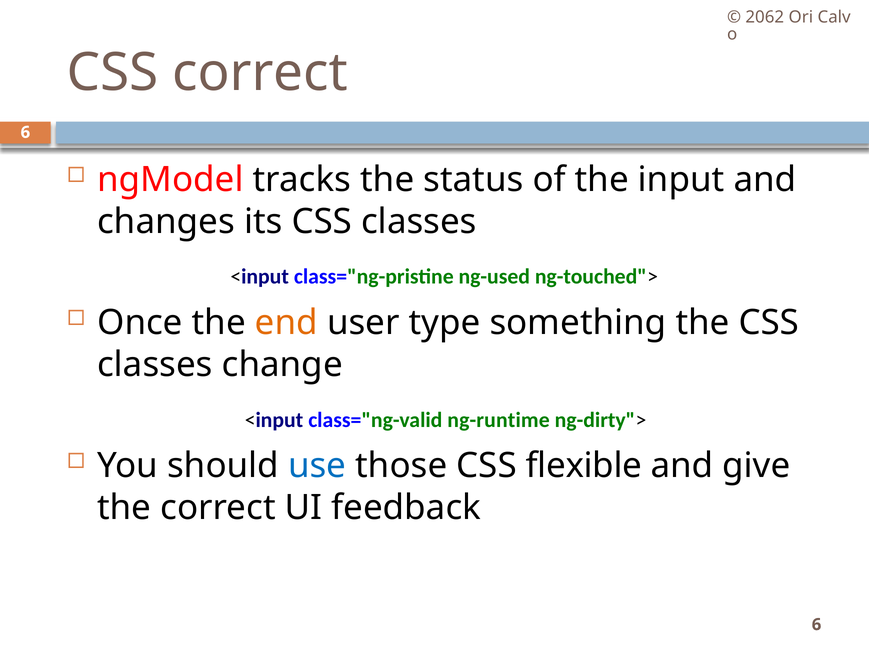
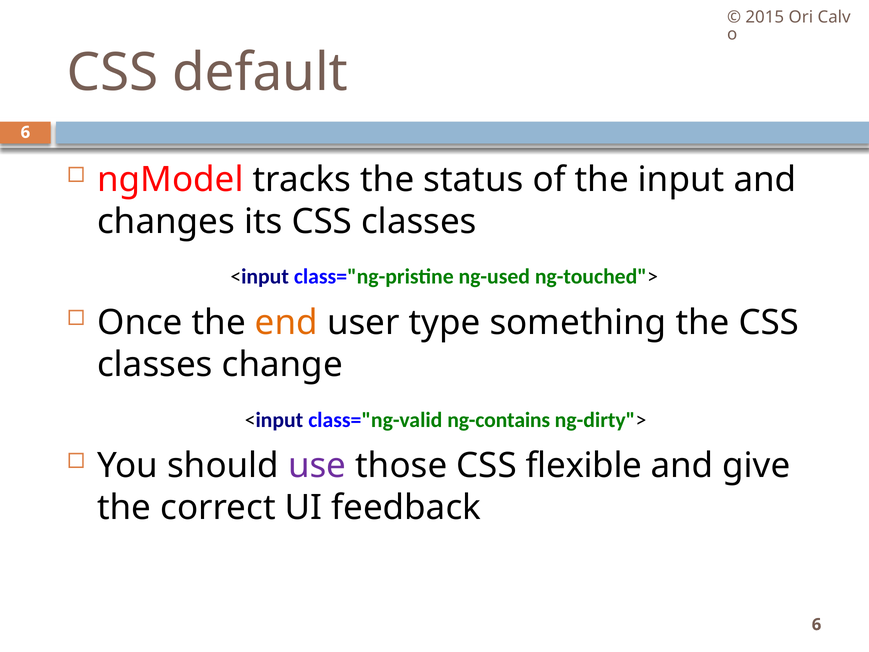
2062: 2062 -> 2015
CSS correct: correct -> default
ng-runtime: ng-runtime -> ng-contains
use colour: blue -> purple
